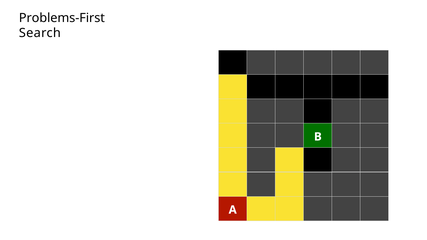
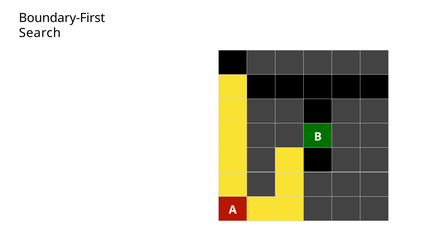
Problems-First: Problems-First -> Boundary-First
